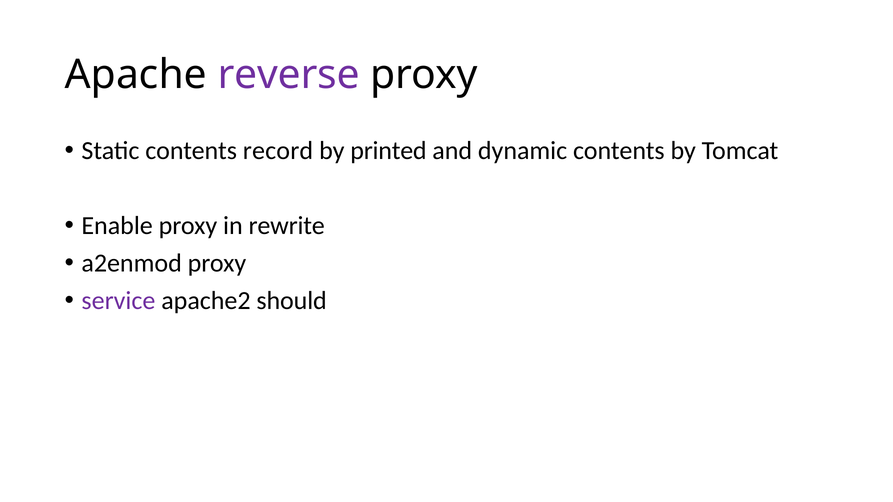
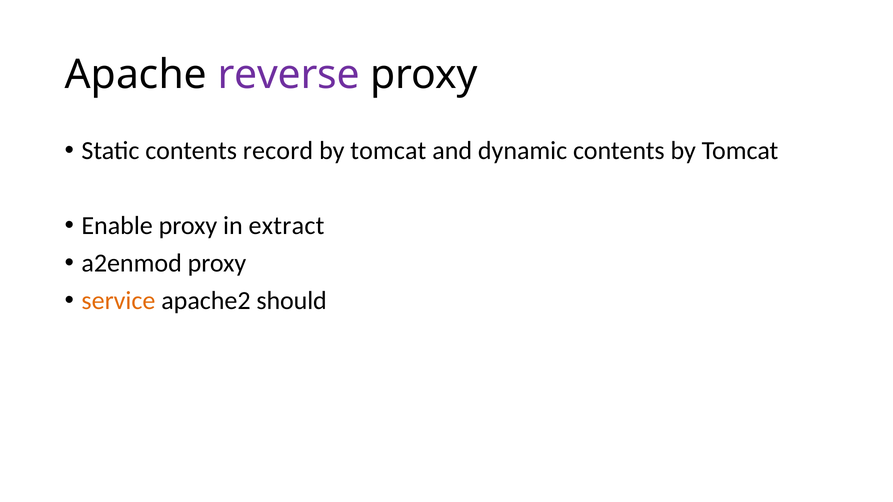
printed at (388, 151): printed -> tomcat
rewrite: rewrite -> extract
service colour: purple -> orange
